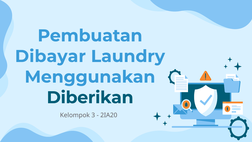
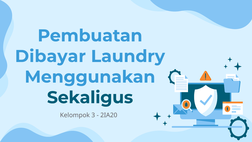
Diberikan: Diberikan -> Sekaligus
